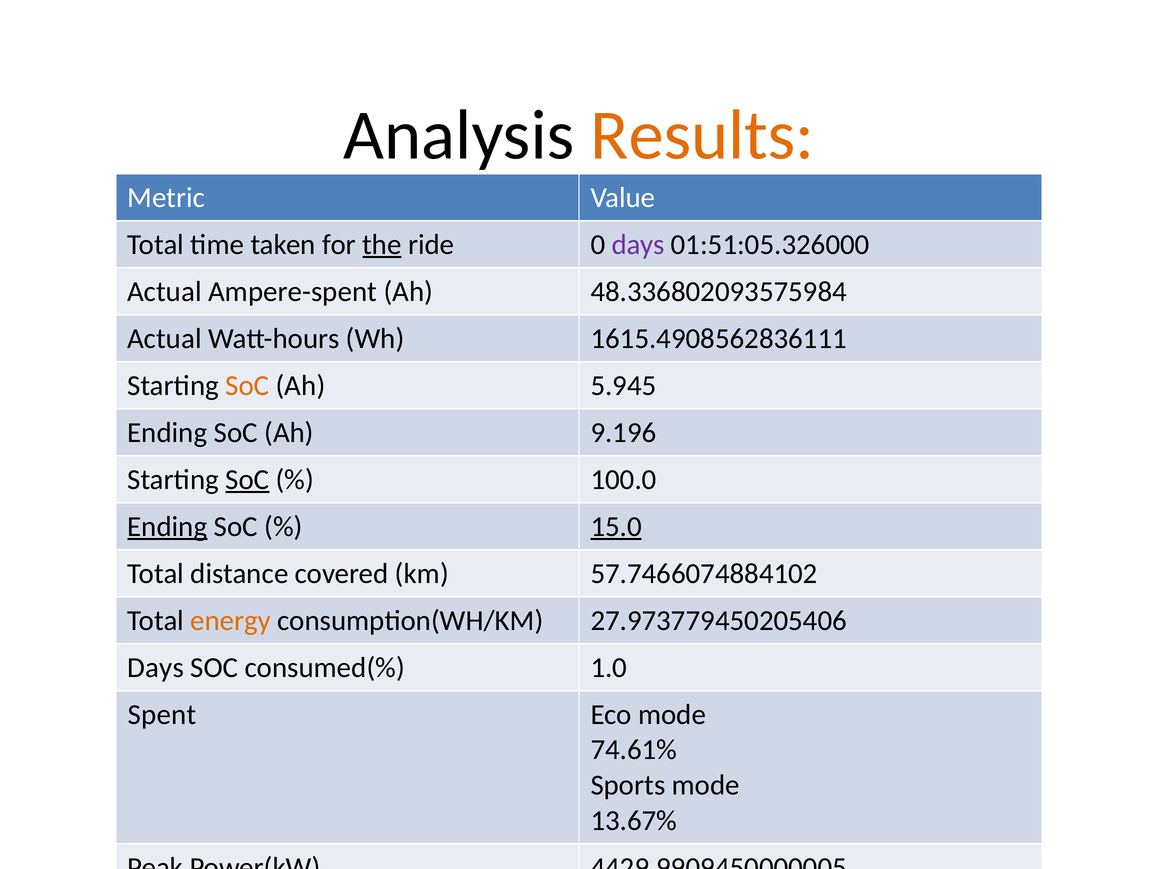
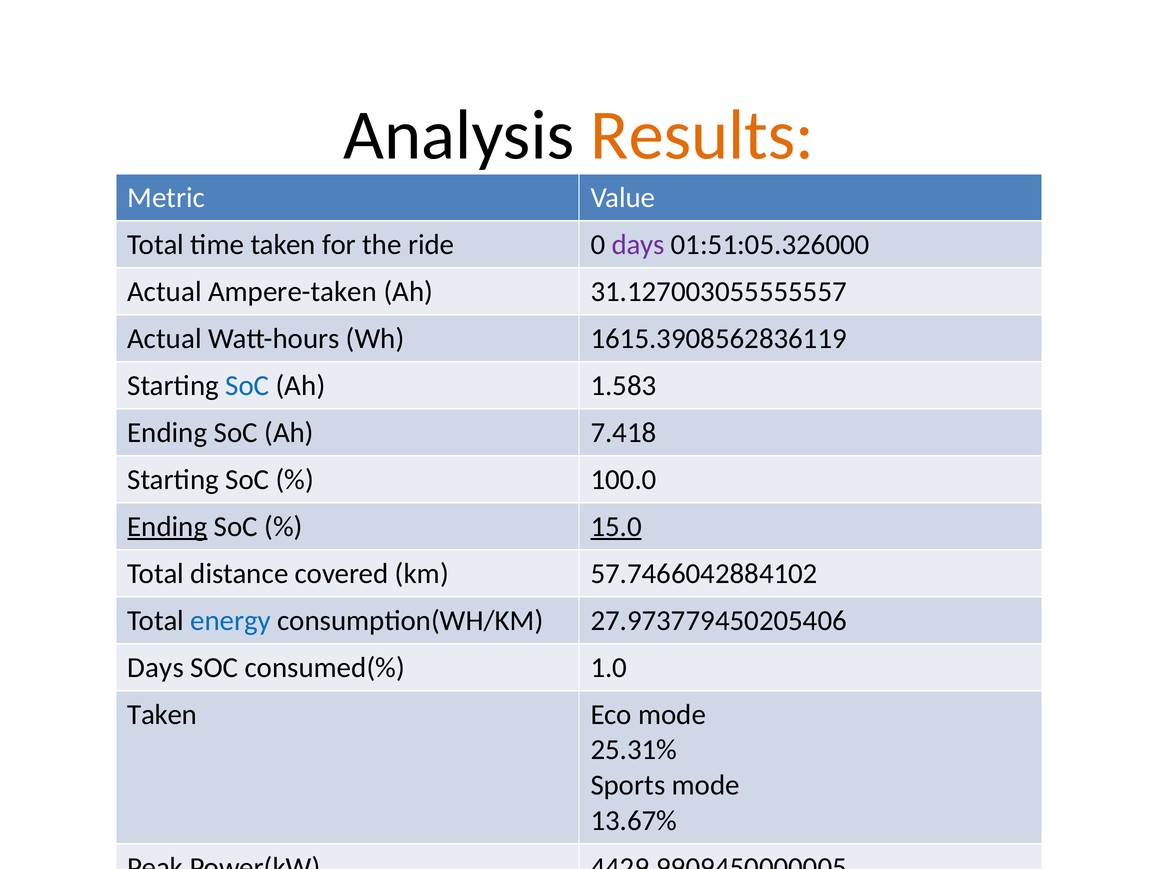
the underline: present -> none
Ampere-spent: Ampere-spent -> Ampere-taken
48.336802093575984: 48.336802093575984 -> 31.127003055555557
1615.4908562836111: 1615.4908562836111 -> 1615.3908562836119
SoC at (247, 385) colour: orange -> blue
5.945: 5.945 -> 1.583
9.196: 9.196 -> 7.418
SoC at (247, 479) underline: present -> none
57.7466074884102: 57.7466074884102 -> 57.7466042884102
energy colour: orange -> blue
Spent at (162, 714): Spent -> Taken
74.61%: 74.61% -> 25.31%
